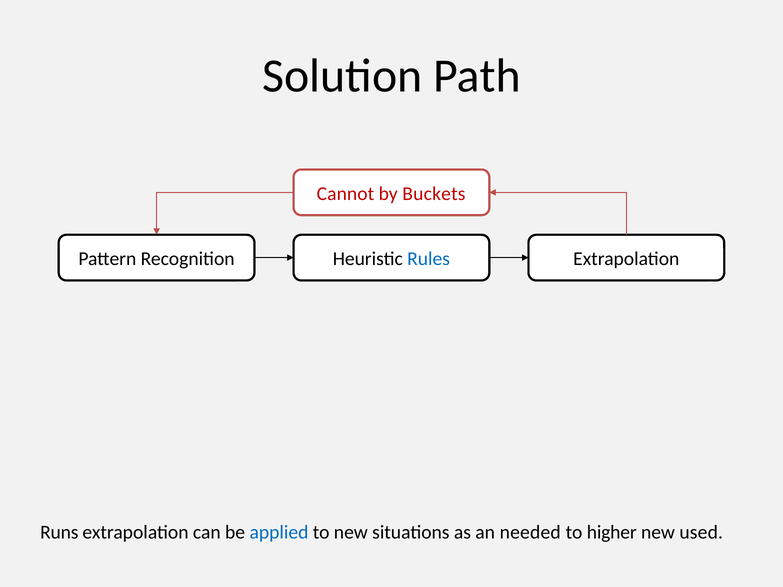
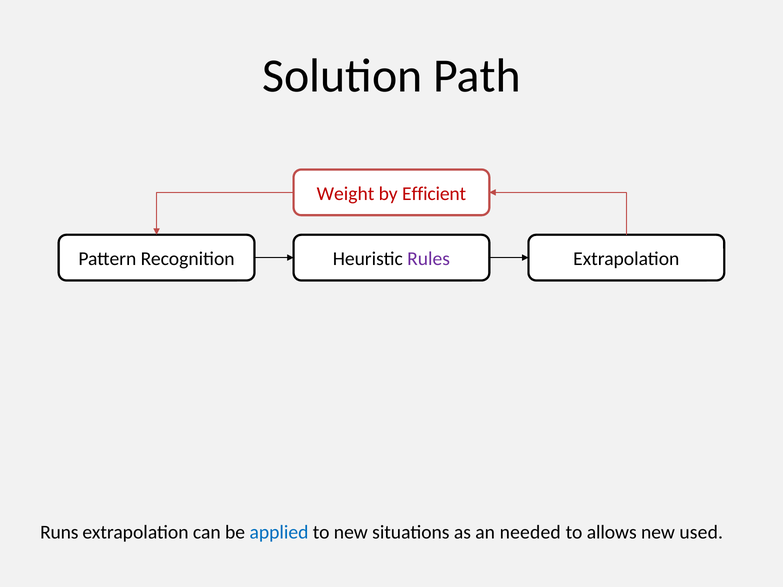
Cannot: Cannot -> Weight
Buckets: Buckets -> Efficient
Rules colour: blue -> purple
higher: higher -> allows
